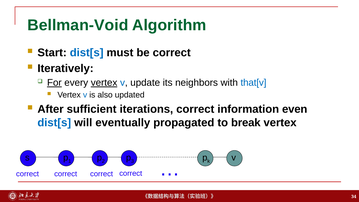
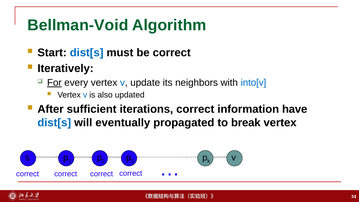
vertex at (104, 83) underline: present -> none
that[v: that[v -> into[v
even: even -> have
